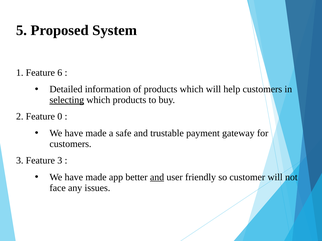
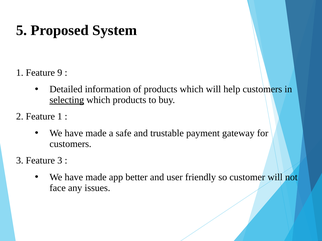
6: 6 -> 9
Feature 0: 0 -> 1
and at (157, 177) underline: present -> none
